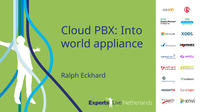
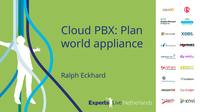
Into: Into -> Plan
